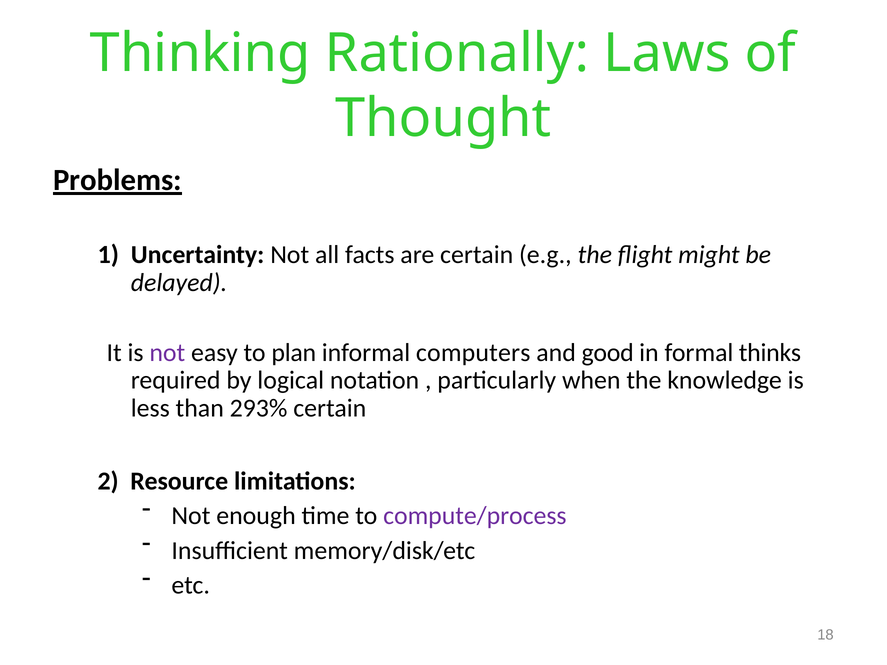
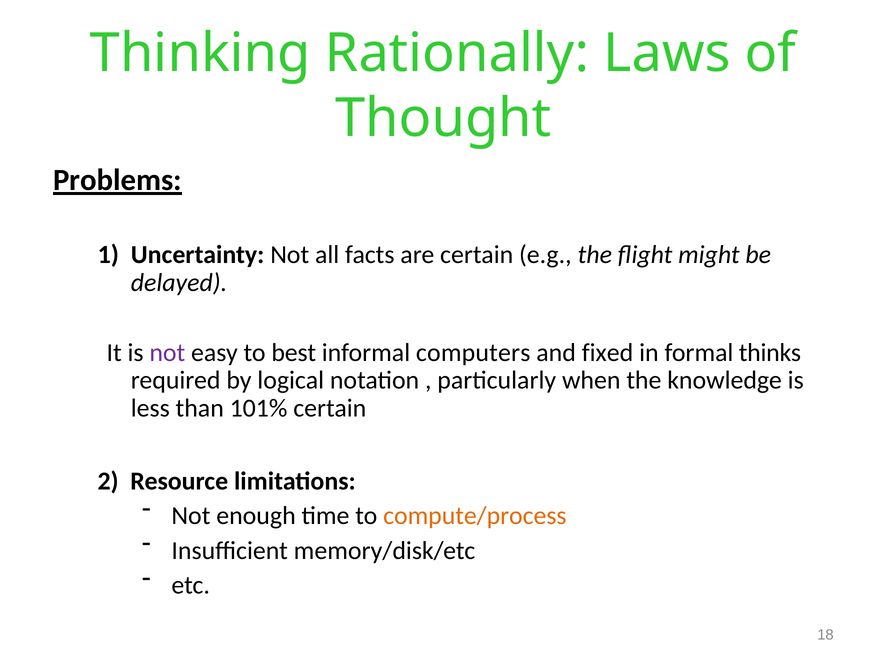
plan: plan -> best
good: good -> fixed
293%: 293% -> 101%
compute/process colour: purple -> orange
